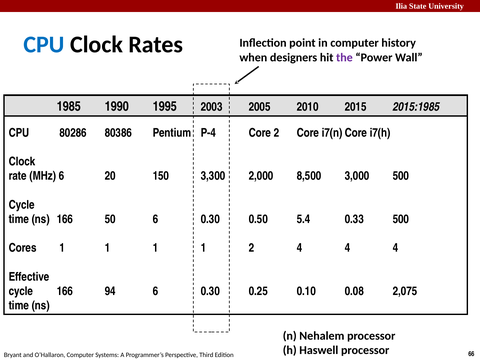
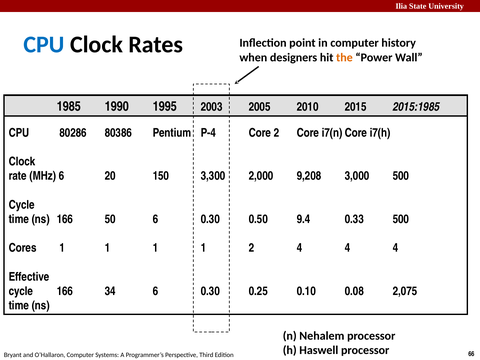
the colour: purple -> orange
8,500: 8,500 -> 9,208
5.4: 5.4 -> 9.4
94: 94 -> 34
